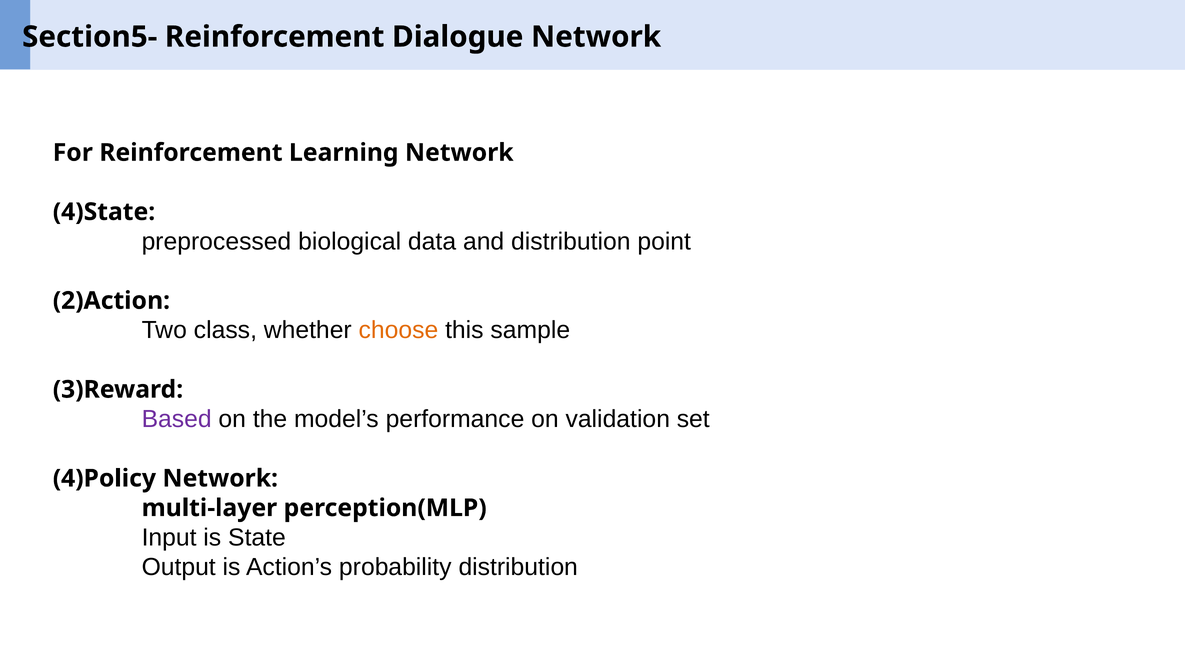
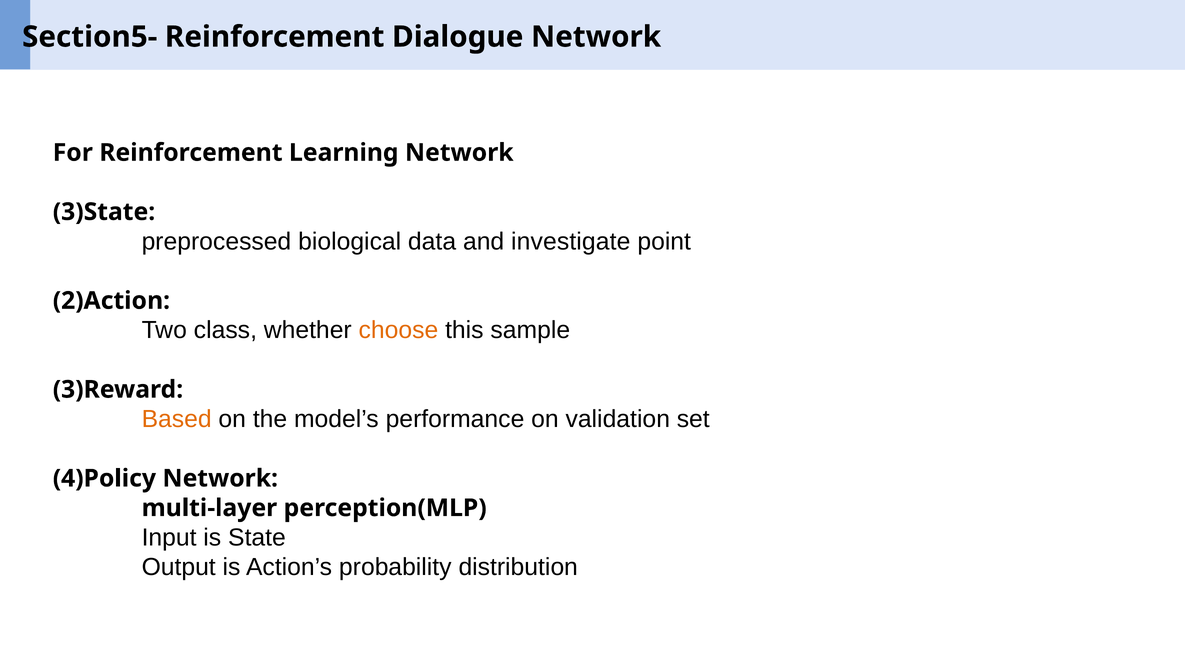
4)State: 4)State -> 3)State
and distribution: distribution -> investigate
Based colour: purple -> orange
